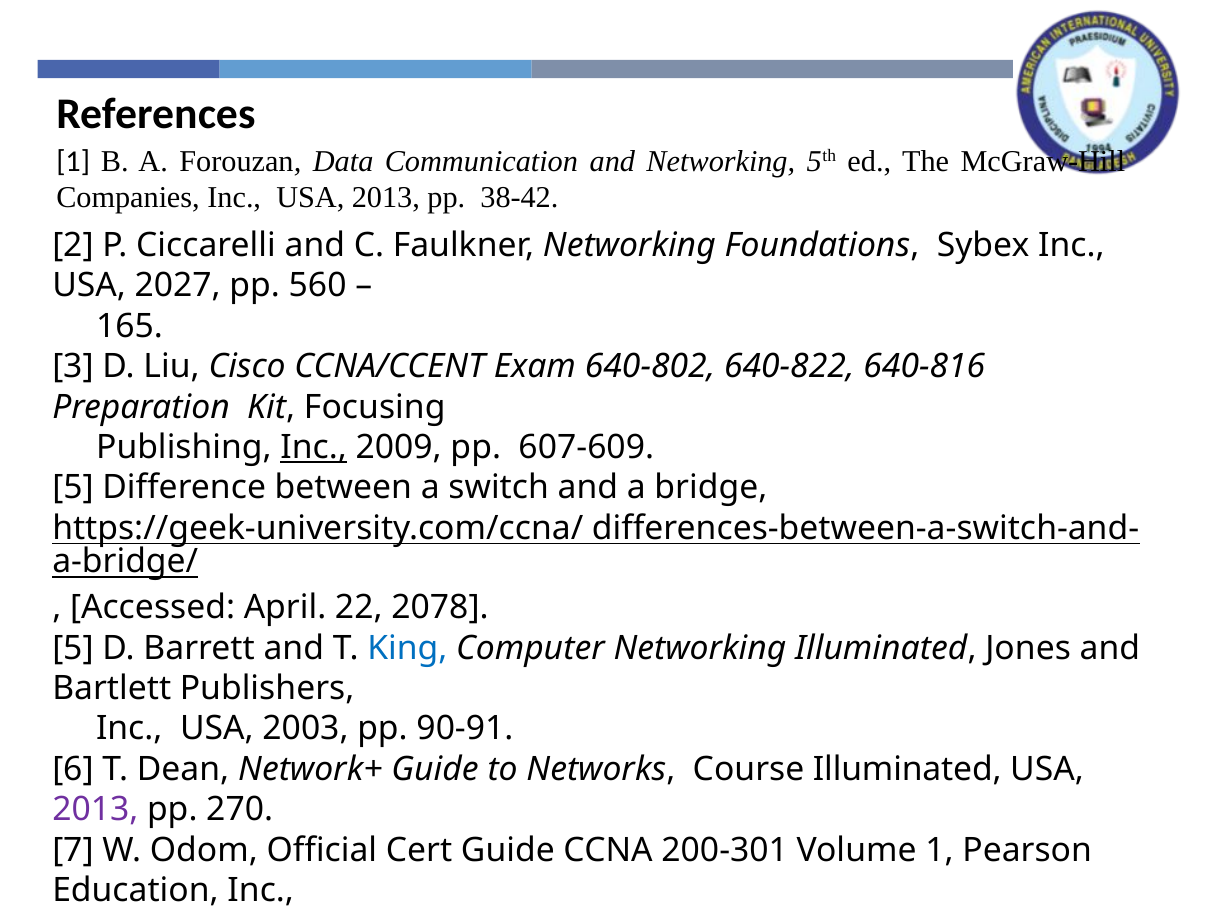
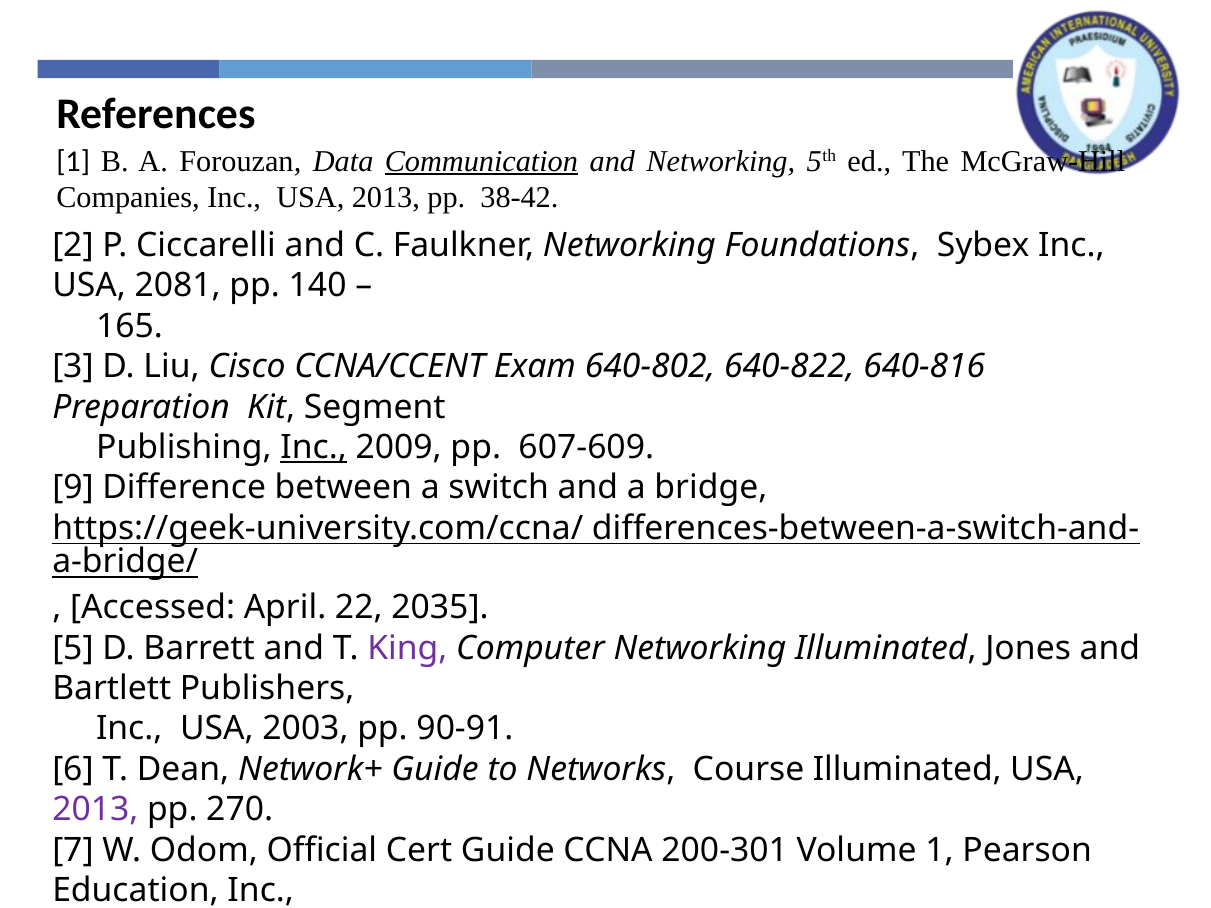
Communication underline: none -> present
2027: 2027 -> 2081
560: 560 -> 140
Focusing: Focusing -> Segment
5 at (73, 488): 5 -> 9
2078: 2078 -> 2035
King colour: blue -> purple
